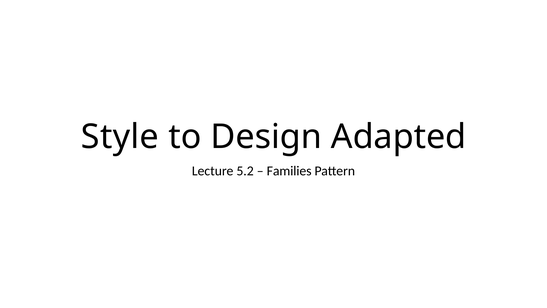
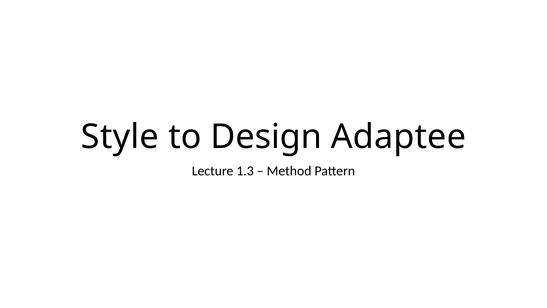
Adapted: Adapted -> Adaptee
5.2: 5.2 -> 1.3
Families: Families -> Method
